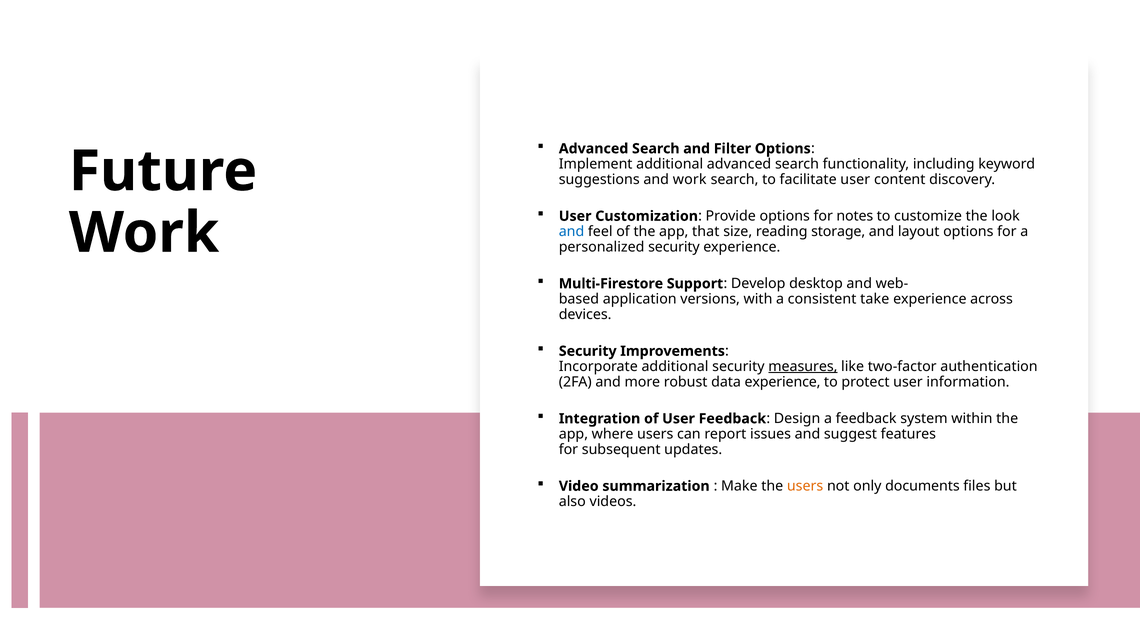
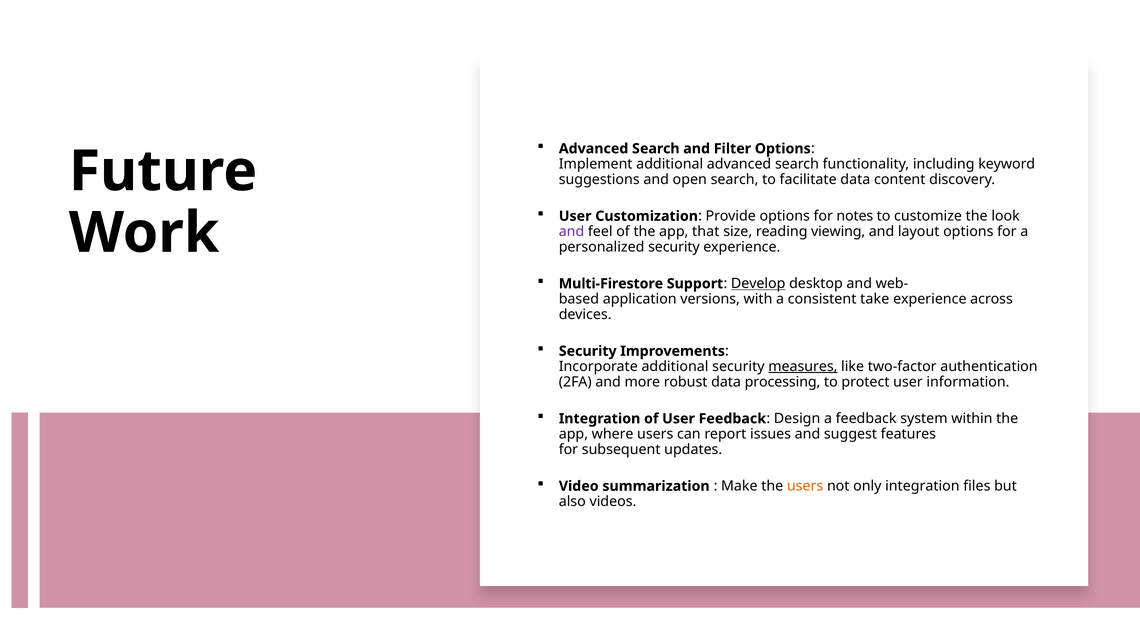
and work: work -> open
facilitate user: user -> data
and at (572, 232) colour: blue -> purple
storage: storage -> viewing
Develop underline: none -> present
data experience: experience -> processing
only documents: documents -> integration
